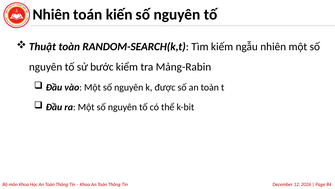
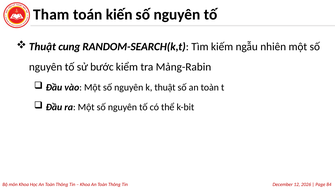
Nhiên at (51, 14): Nhiên -> Tham
Thuật toàn: toàn -> cung
k được: được -> thuật
